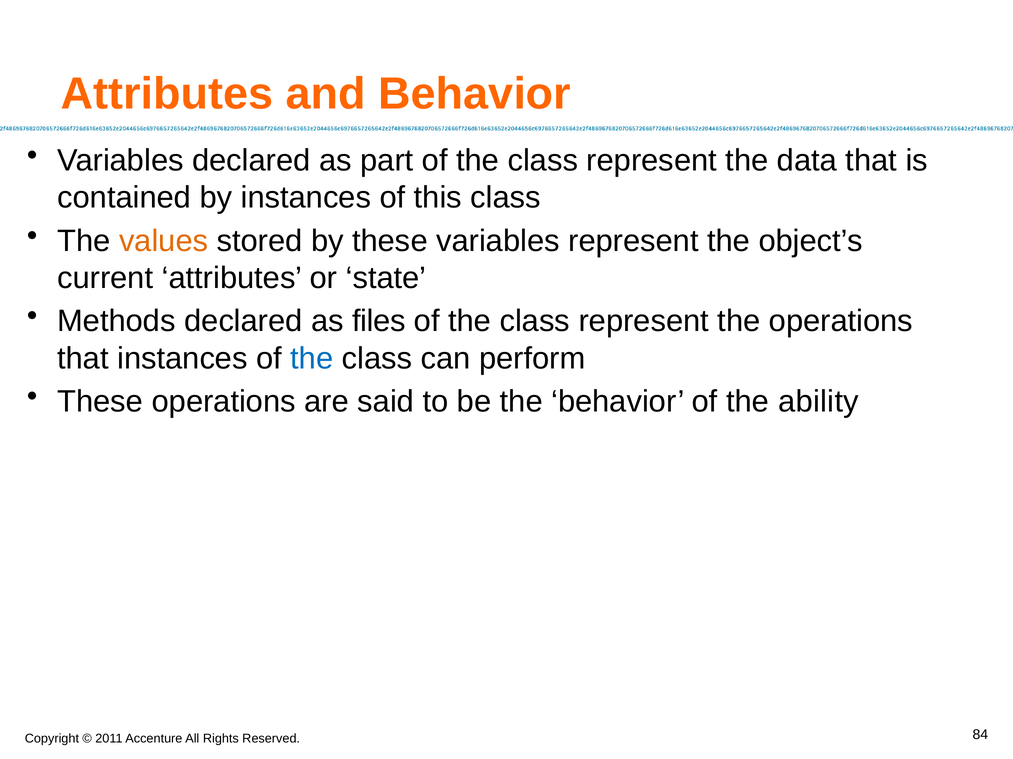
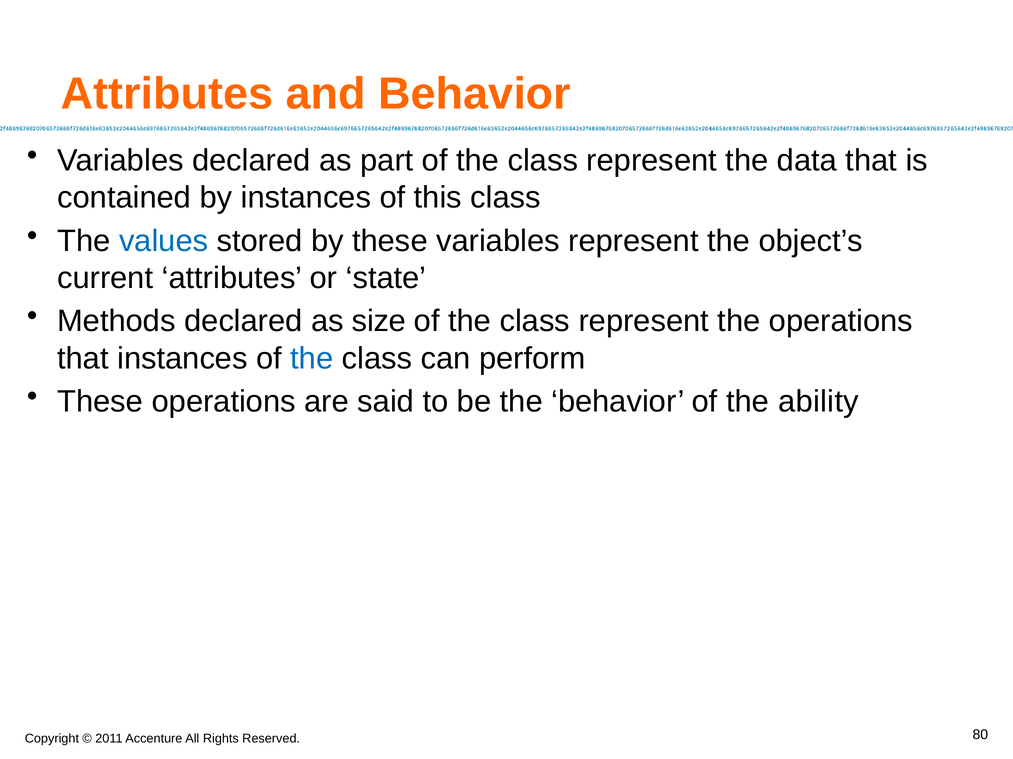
values colour: orange -> blue
files: files -> size
84: 84 -> 80
